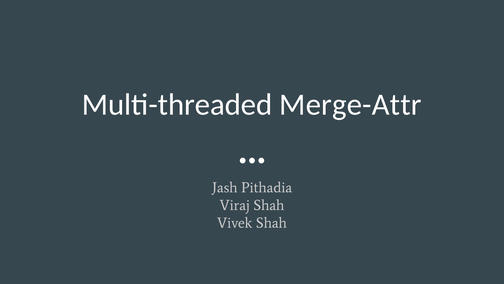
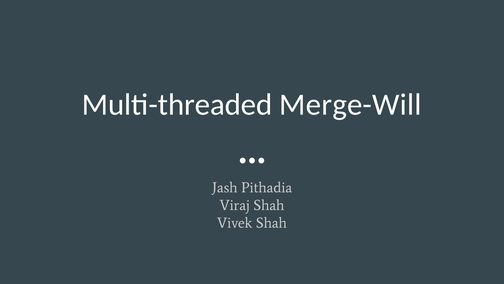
Merge-Attr: Merge-Attr -> Merge-Will
